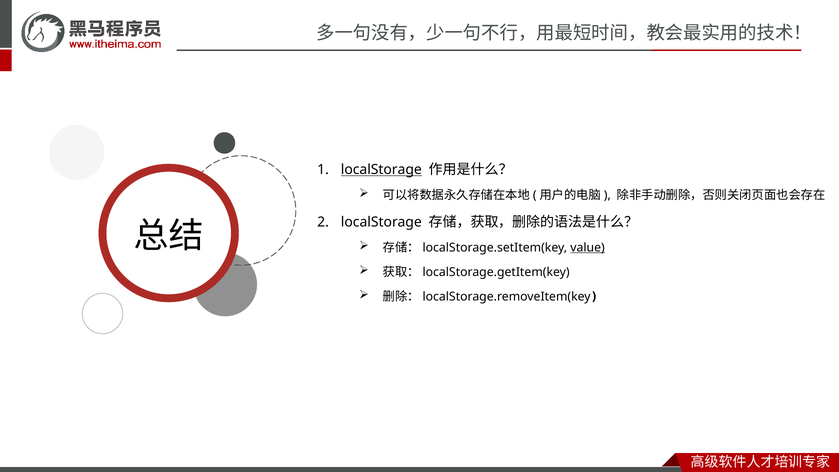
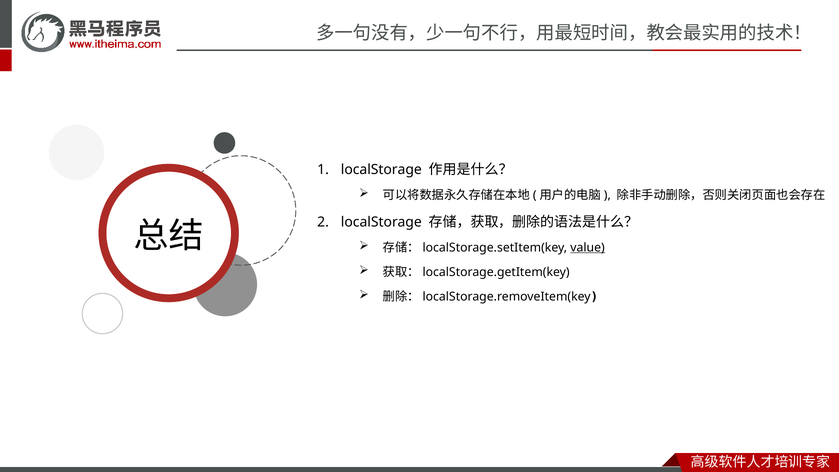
localStorage at (381, 170) underline: present -> none
